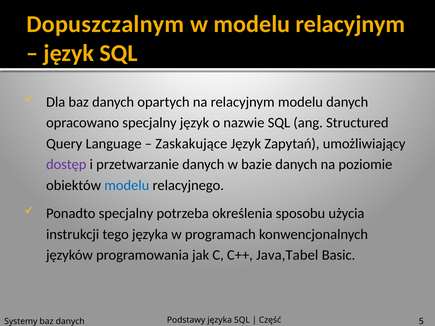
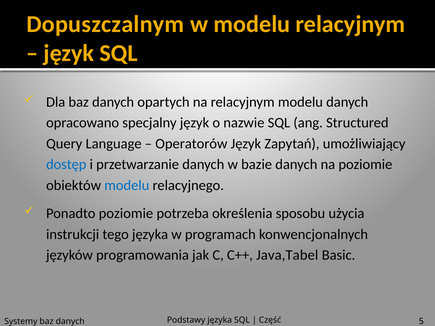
Zaskakujące: Zaskakujące -> Operatorów
dostęp colour: purple -> blue
Ponadto specjalny: specjalny -> poziomie
